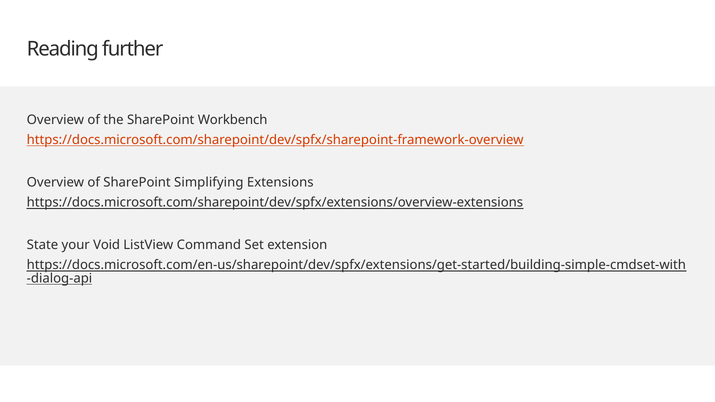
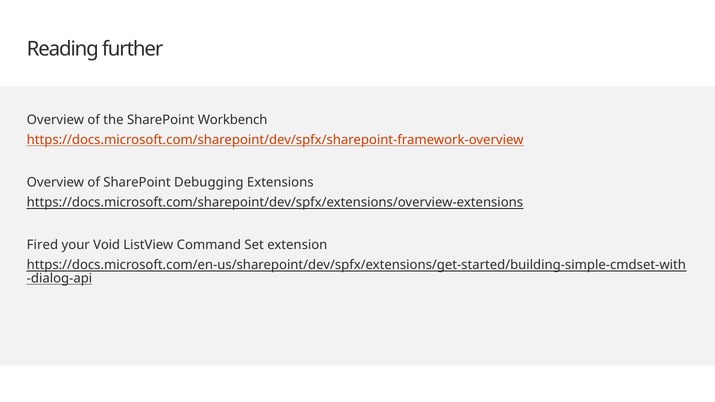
Simplifying: Simplifying -> Debugging
State: State -> Fired
